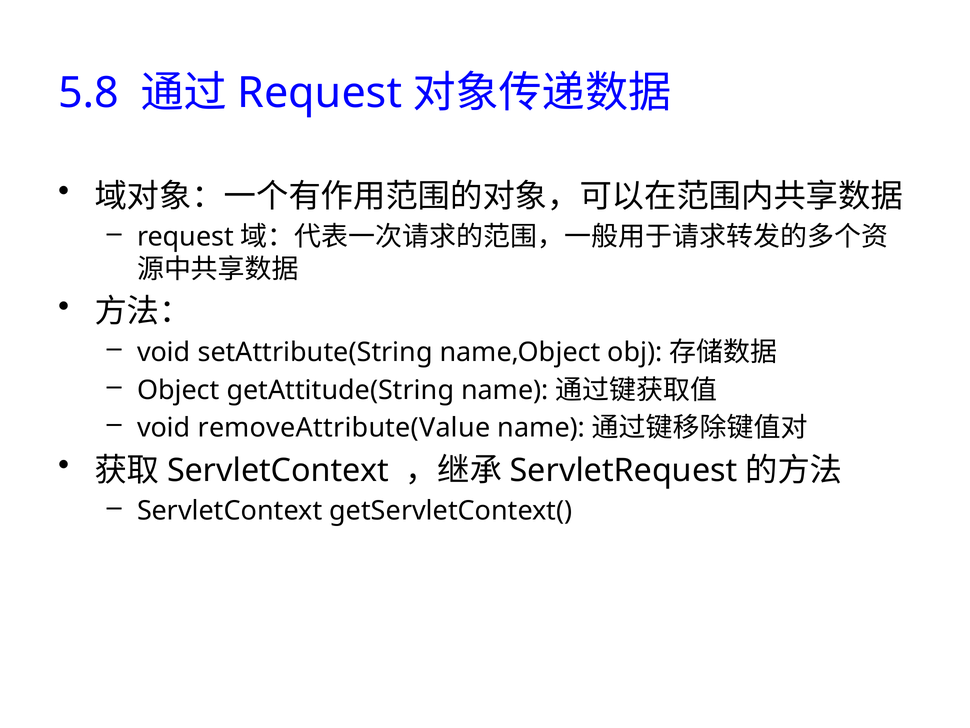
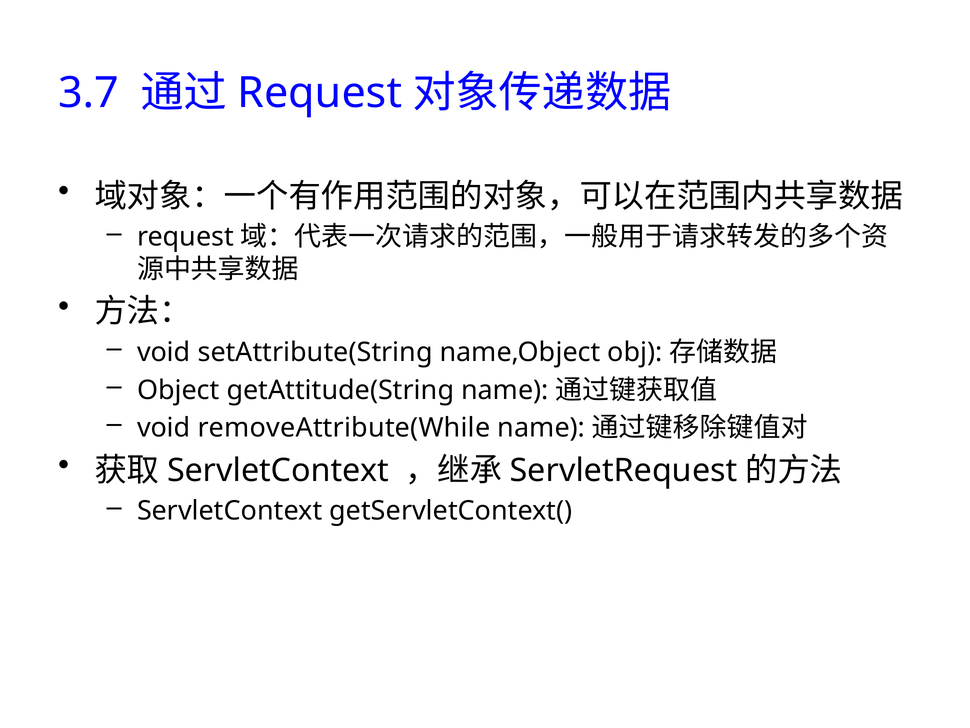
5.8: 5.8 -> 3.7
removeAttribute(Value: removeAttribute(Value -> removeAttribute(While
